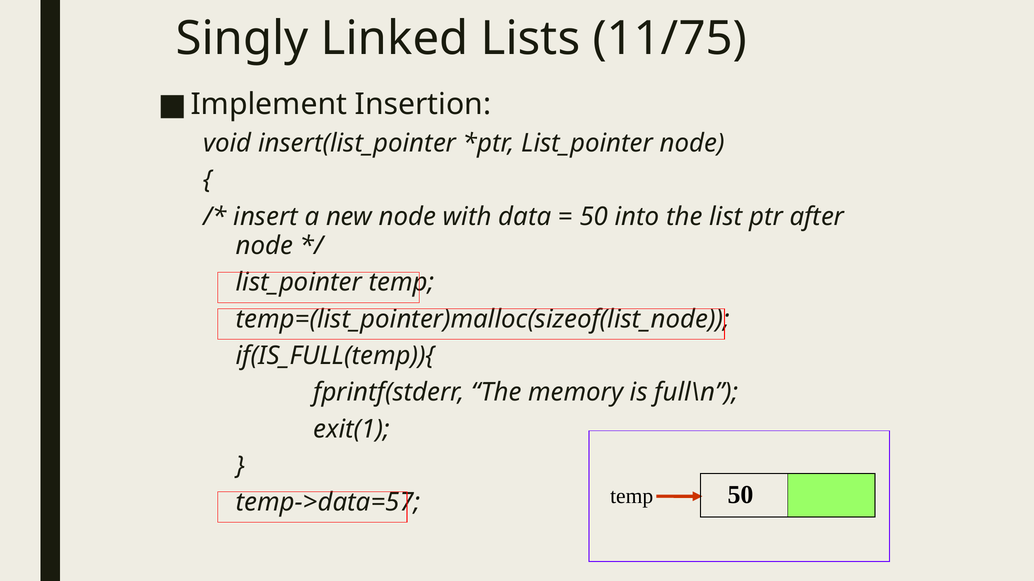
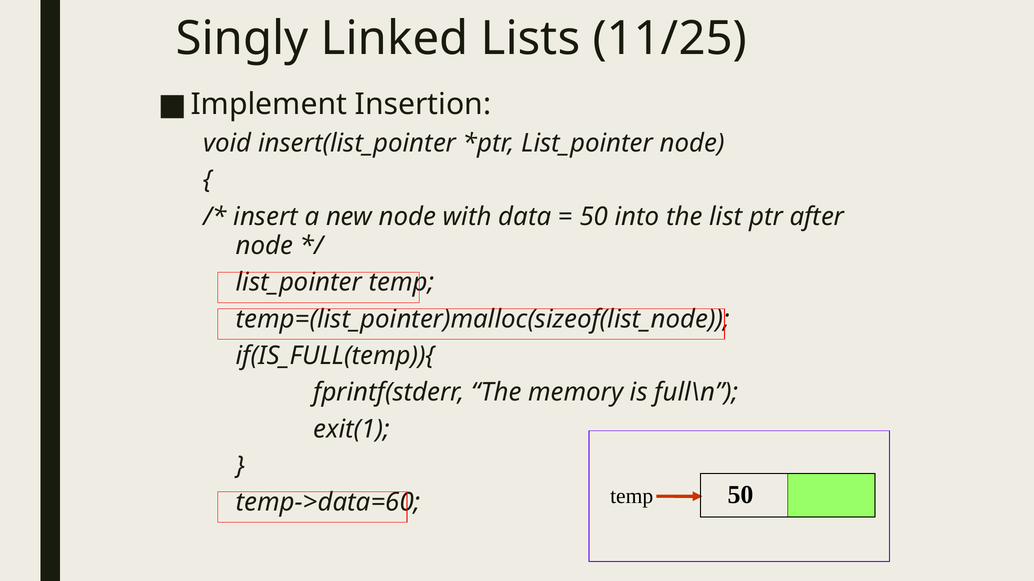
11/75: 11/75 -> 11/25
temp->data=57: temp->data=57 -> temp->data=60
